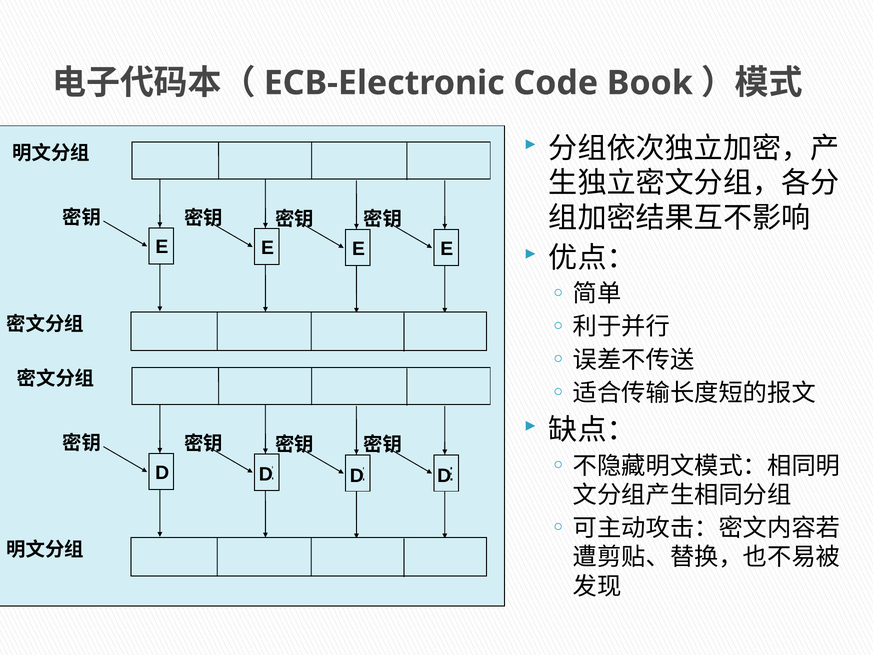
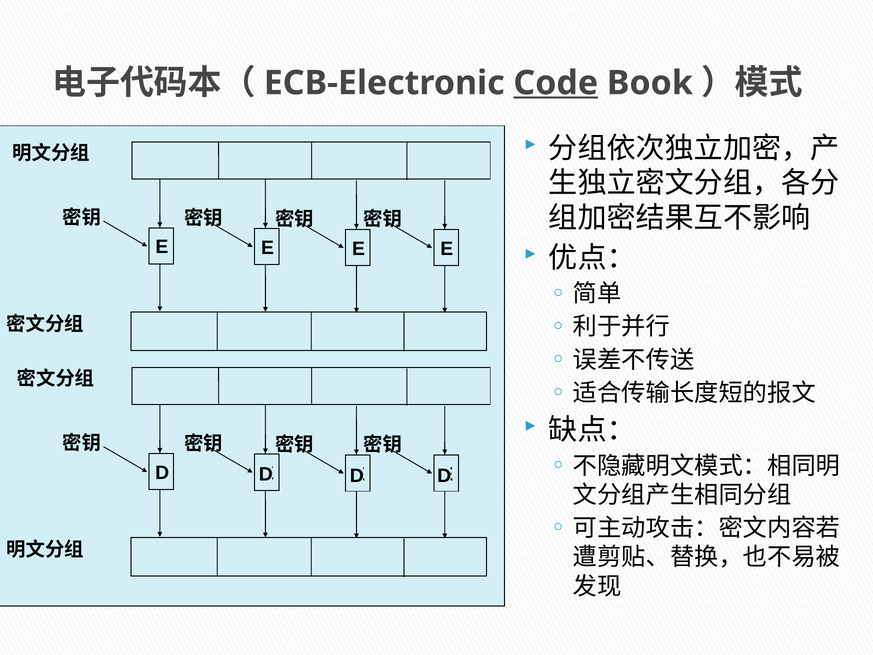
Code underline: none -> present
